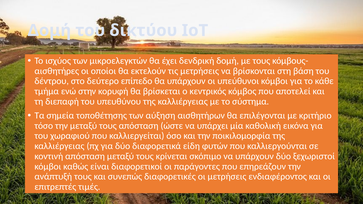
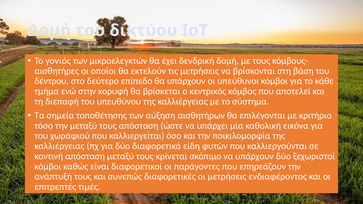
ισχύος: ισχύος -> γονιός
